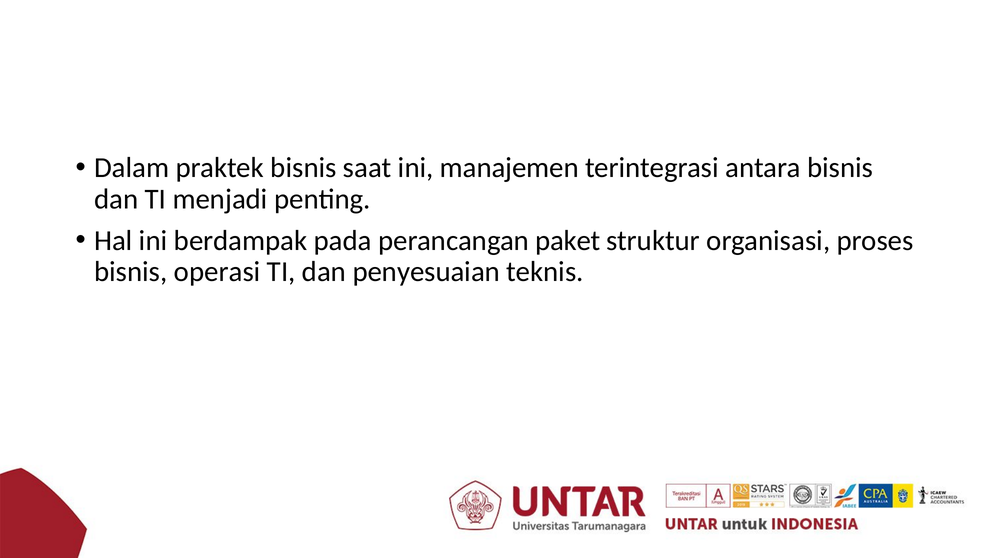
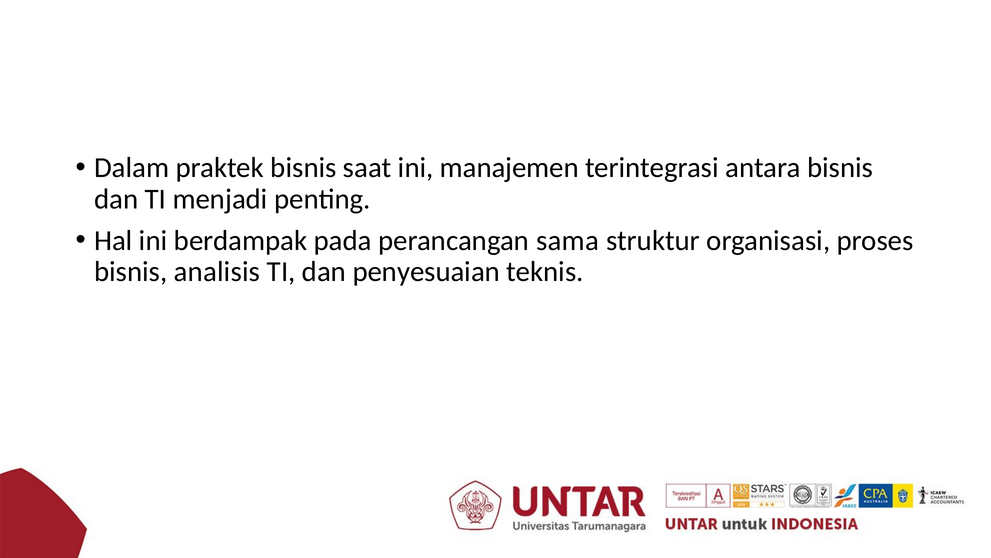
paket: paket -> sama
operasi: operasi -> analisis
